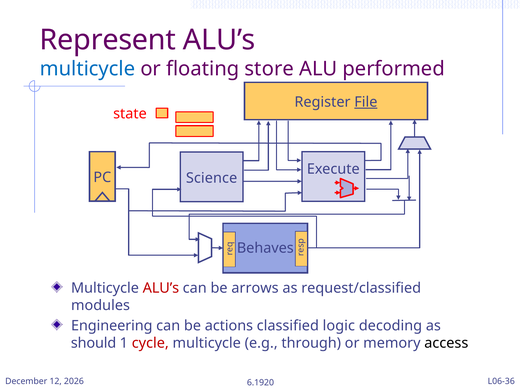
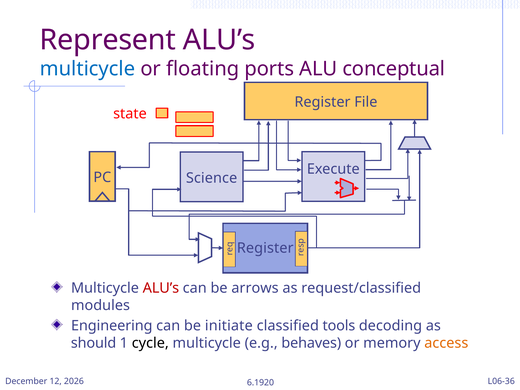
store: store -> ports
performed: performed -> conceptual
File underline: present -> none
Behaves at (265, 248): Behaves -> Register
actions: actions -> initiate
logic: logic -> tools
cycle colour: red -> black
through: through -> behaves
access colour: black -> orange
